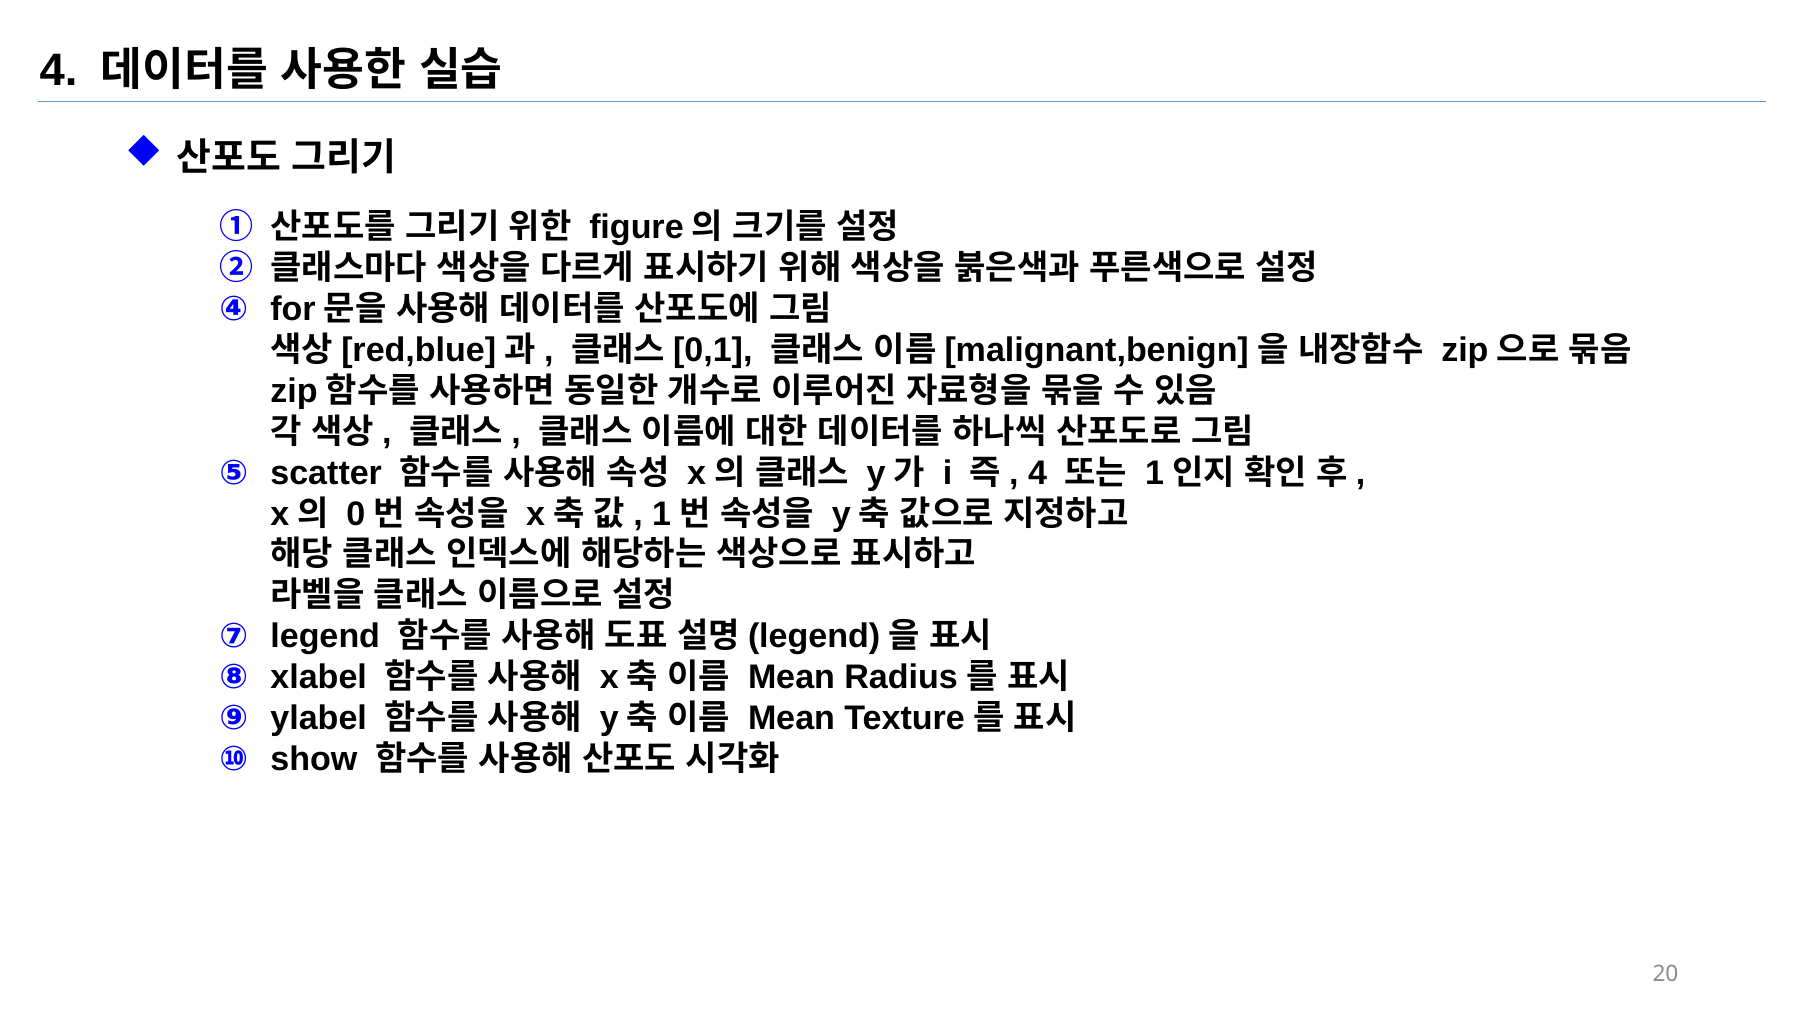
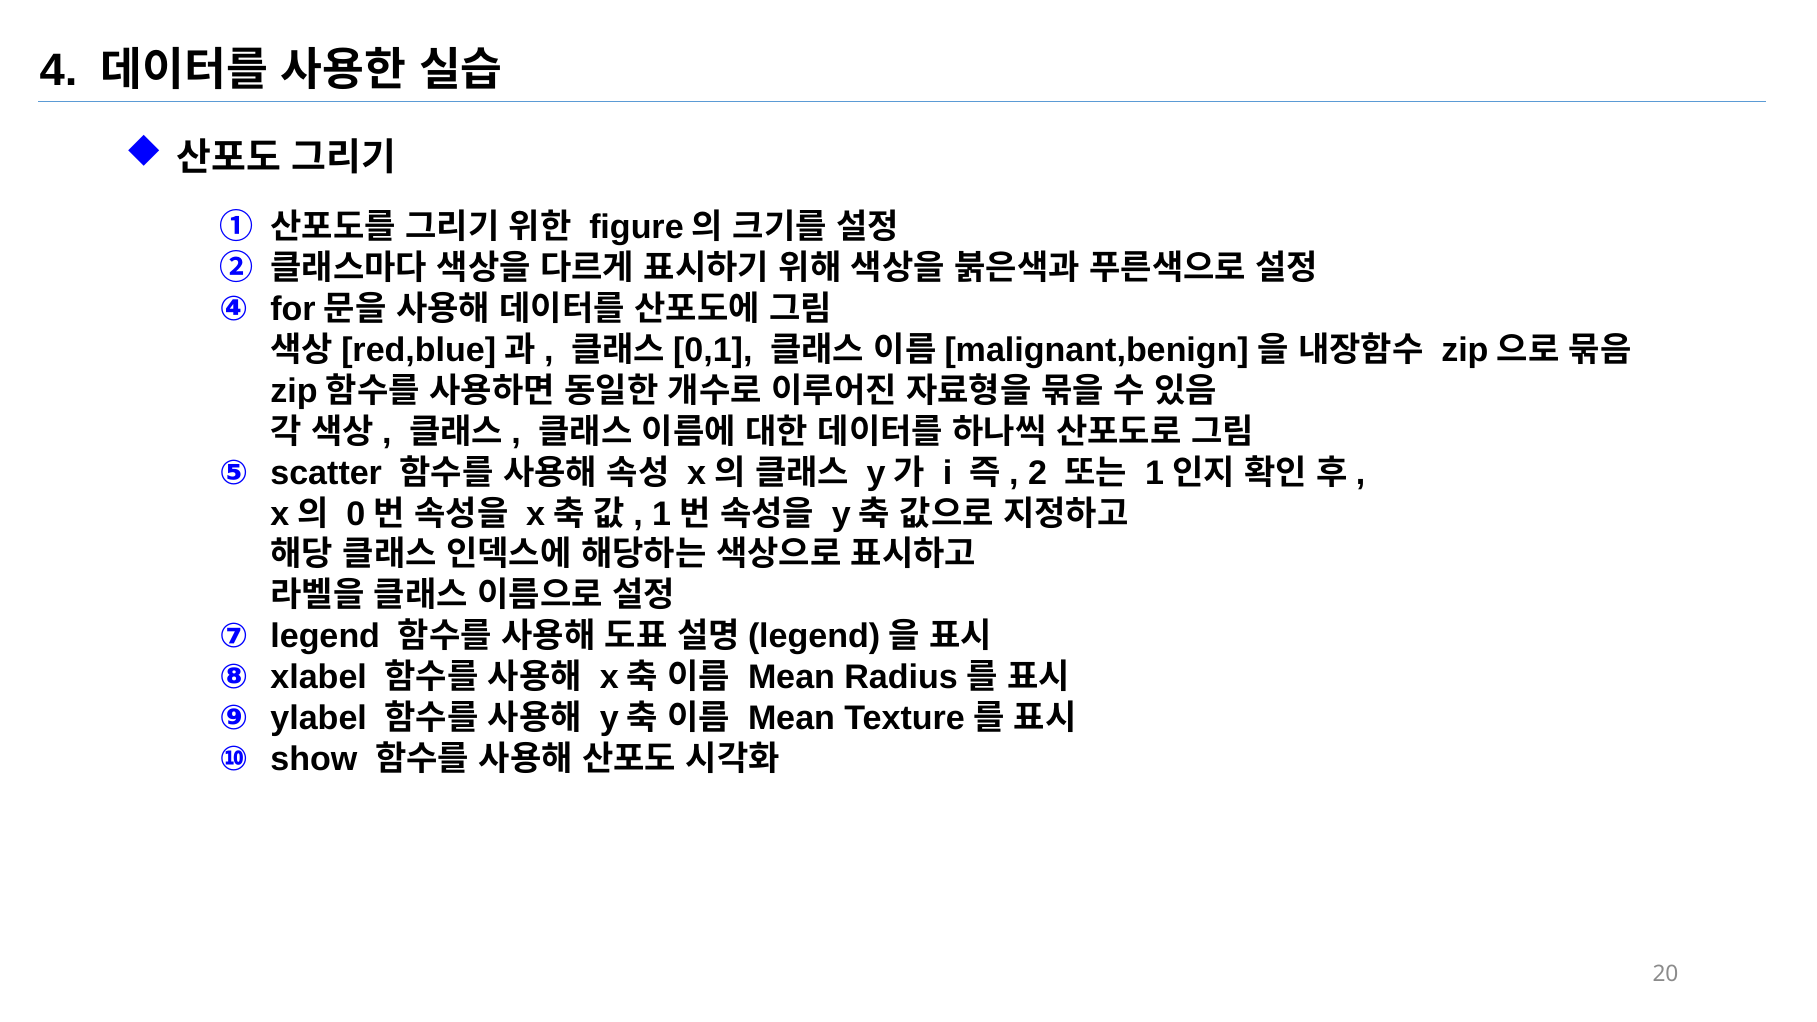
4 at (1038, 473): 4 -> 2
